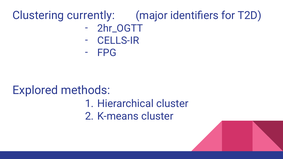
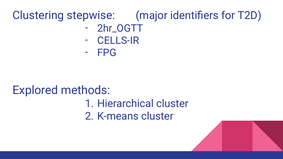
currently: currently -> stepwise
